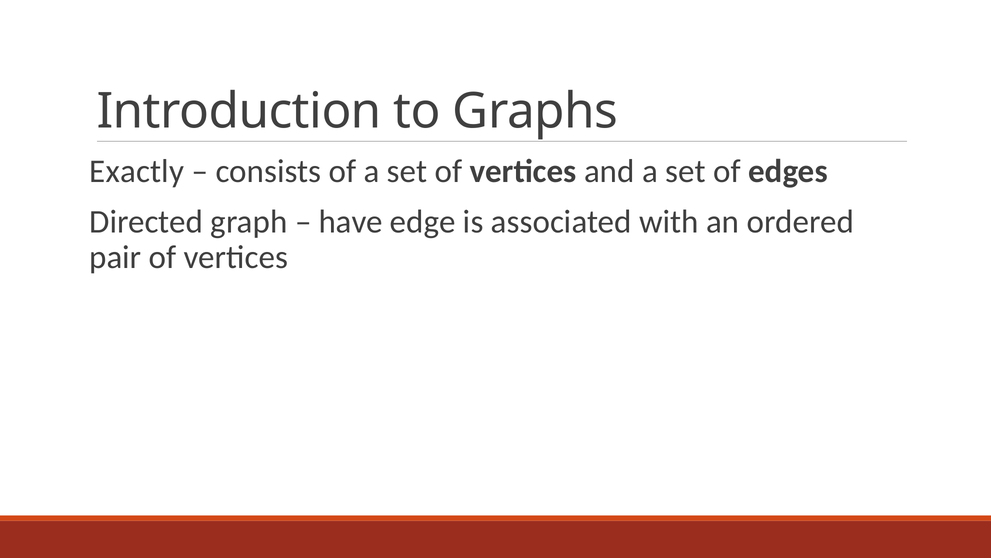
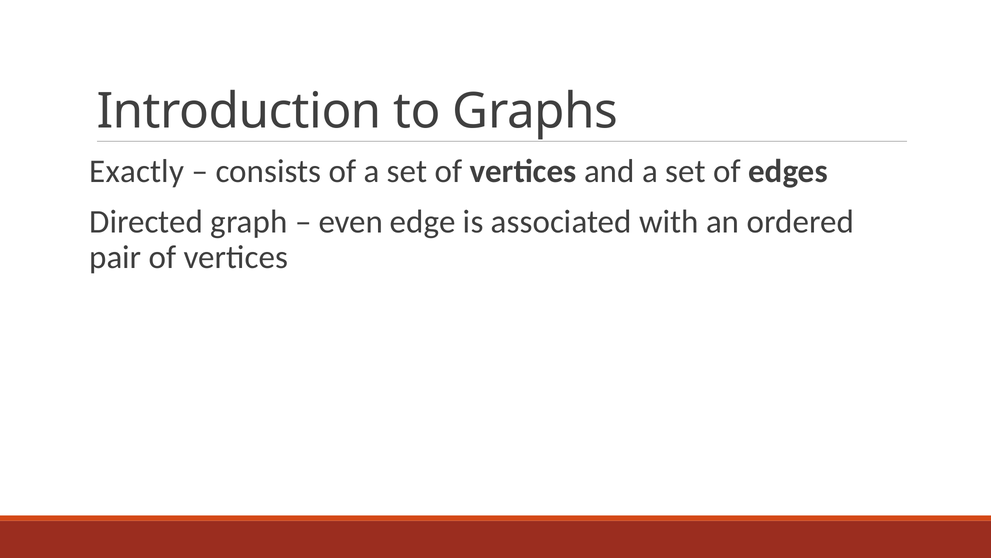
have: have -> even
